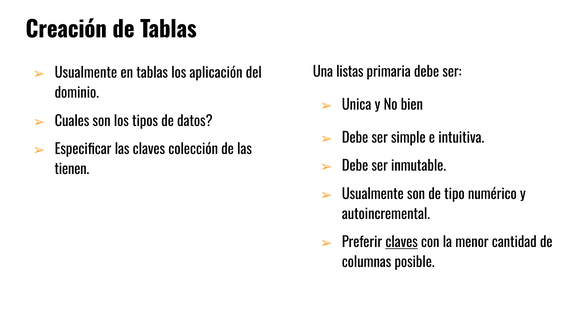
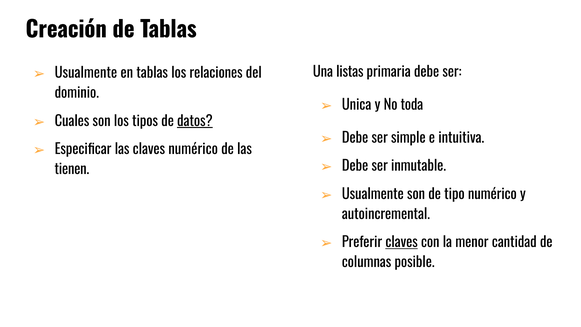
aplicación: aplicación -> relaciones
bien: bien -> toda
datos underline: none -> present
claves colección: colección -> numérico
